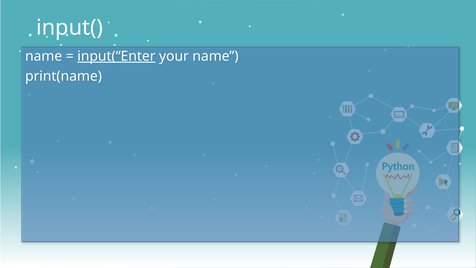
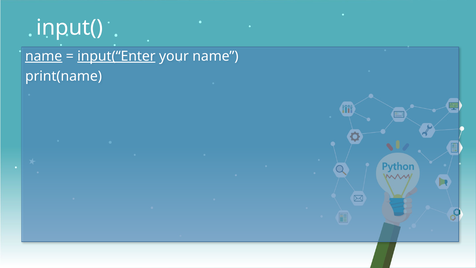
name at (44, 56) underline: none -> present
